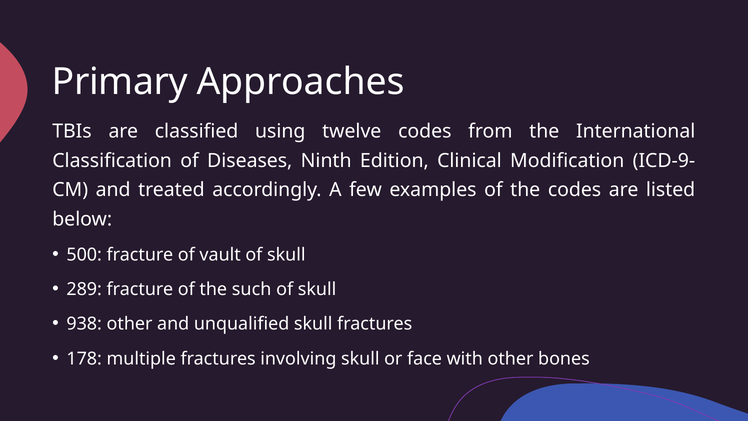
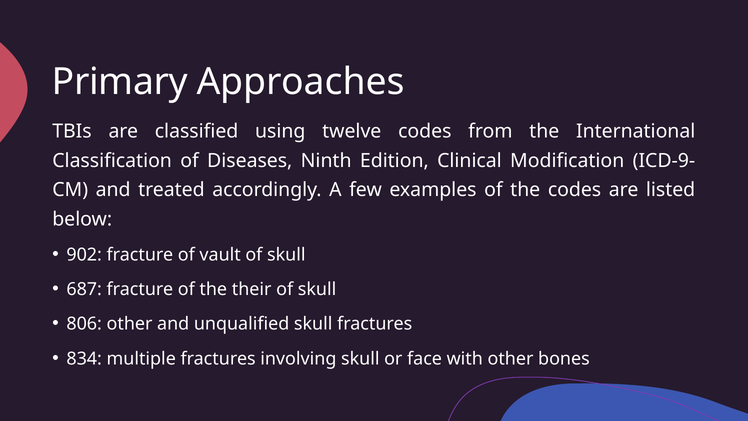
500: 500 -> 902
289: 289 -> 687
such: such -> their
938: 938 -> 806
178: 178 -> 834
